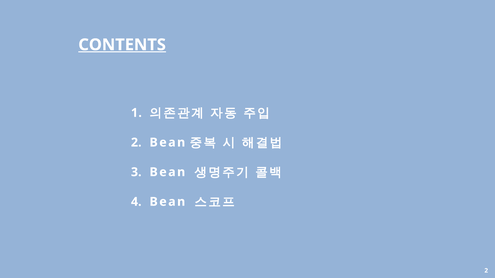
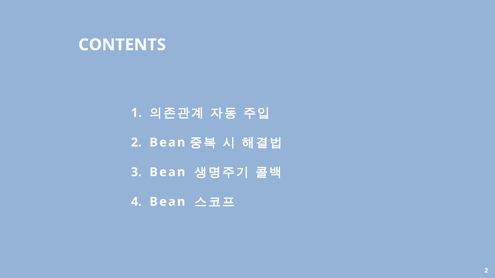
CONTENTS underline: present -> none
